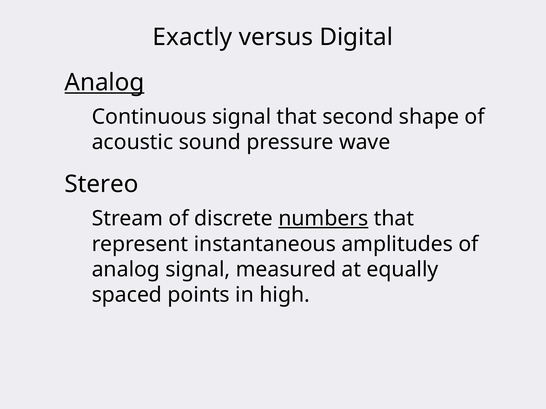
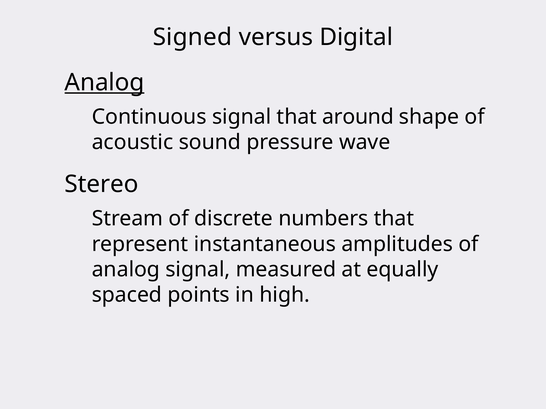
Exactly: Exactly -> Signed
second: second -> around
numbers underline: present -> none
